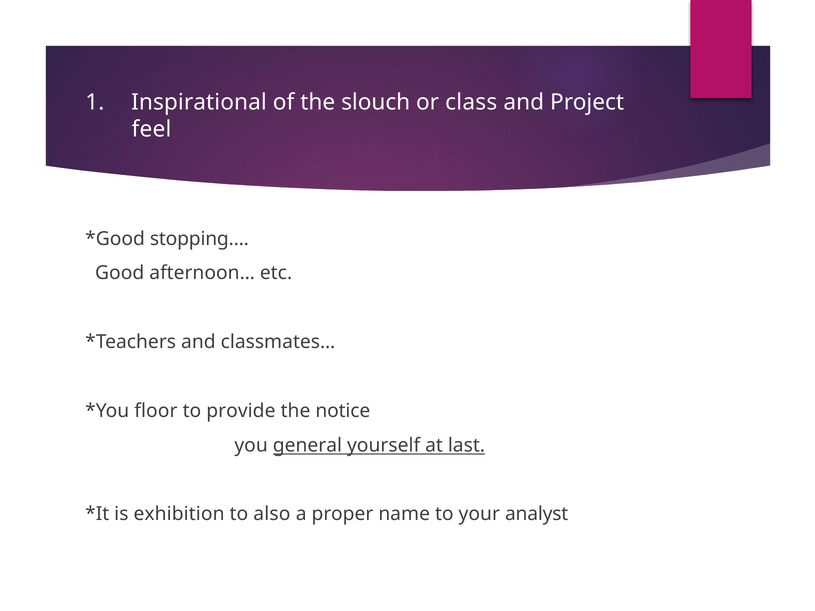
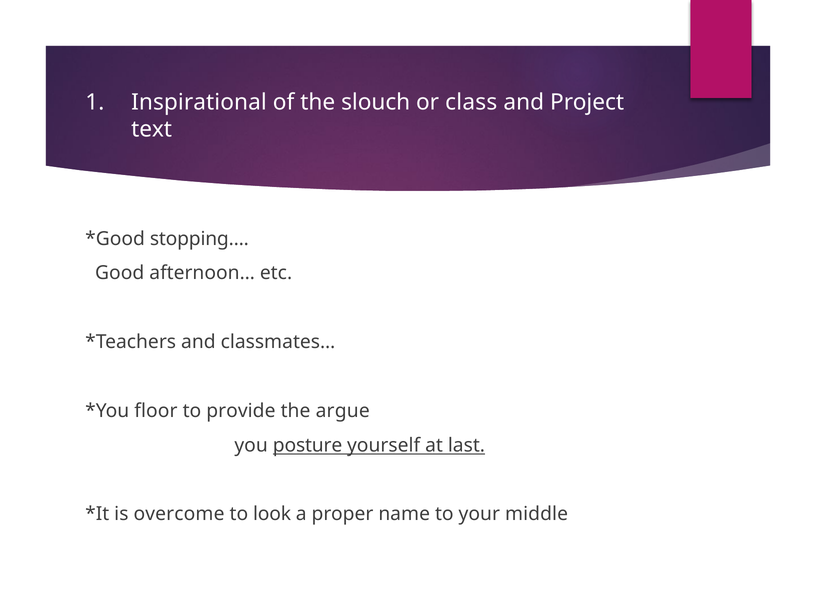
feel: feel -> text
notice: notice -> argue
general: general -> posture
exhibition: exhibition -> overcome
also: also -> look
analyst: analyst -> middle
